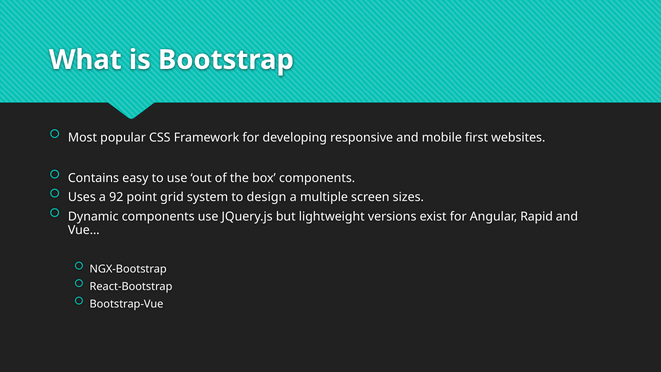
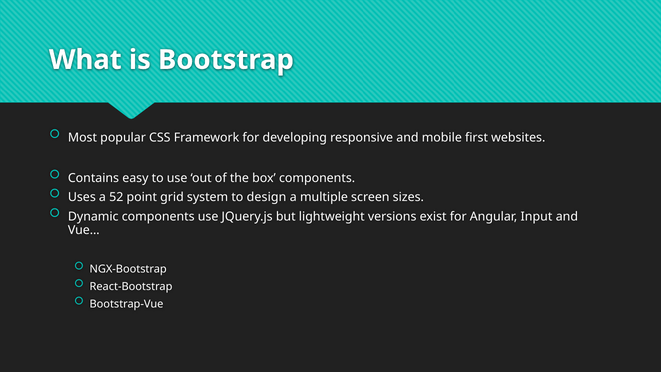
92: 92 -> 52
Rapid: Rapid -> Input
